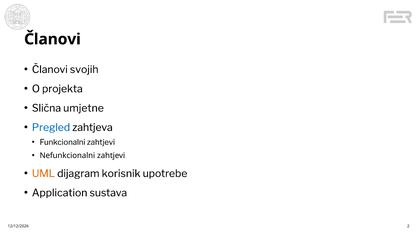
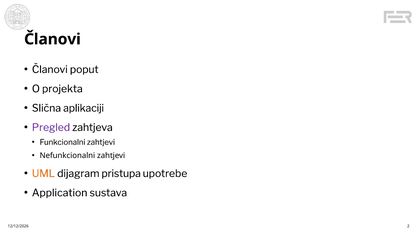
svojih: svojih -> poput
umjetne: umjetne -> aplikaciji
Pregled colour: blue -> purple
korisnik: korisnik -> pristupa
